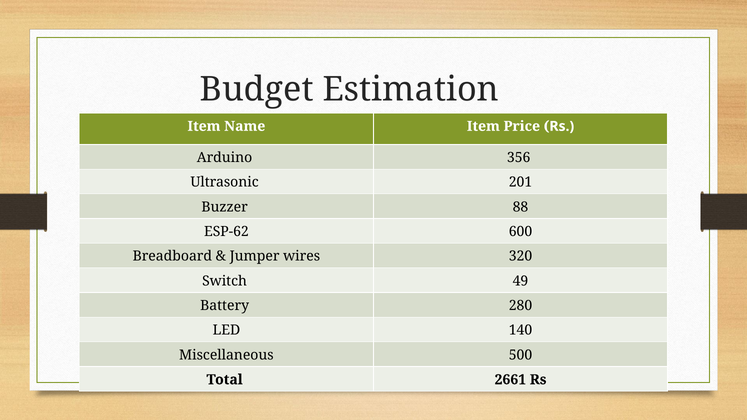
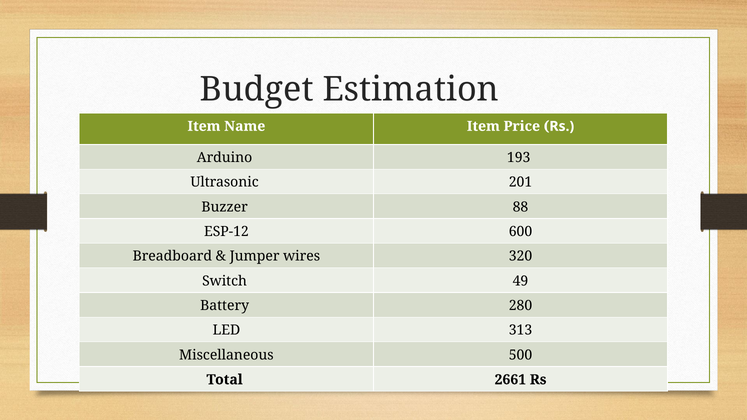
356: 356 -> 193
ESP-62: ESP-62 -> ESP-12
140: 140 -> 313
